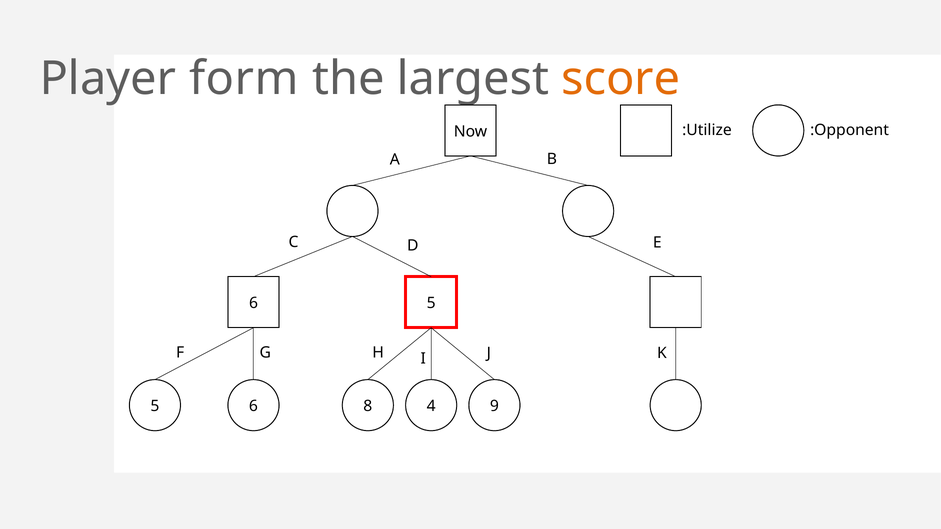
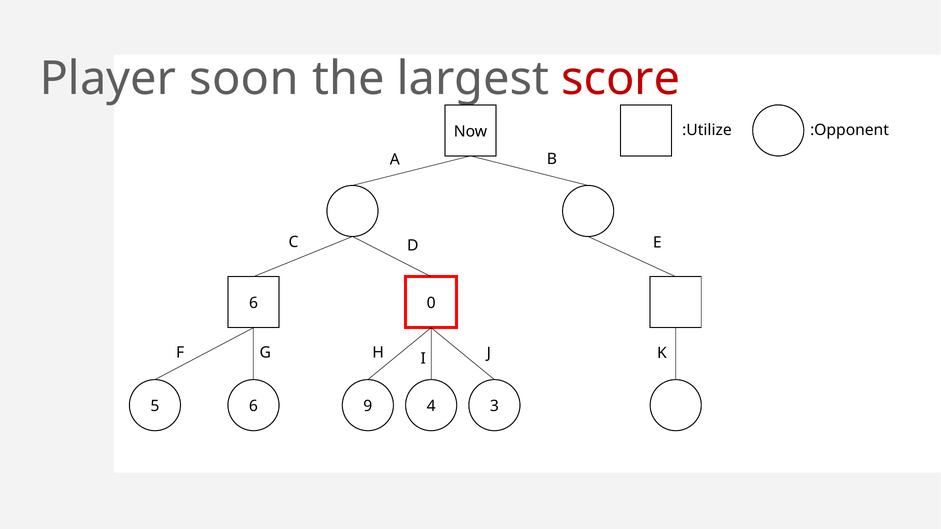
form: form -> soon
score colour: orange -> red
5 at (431, 303): 5 -> 0
8: 8 -> 9
9: 9 -> 3
